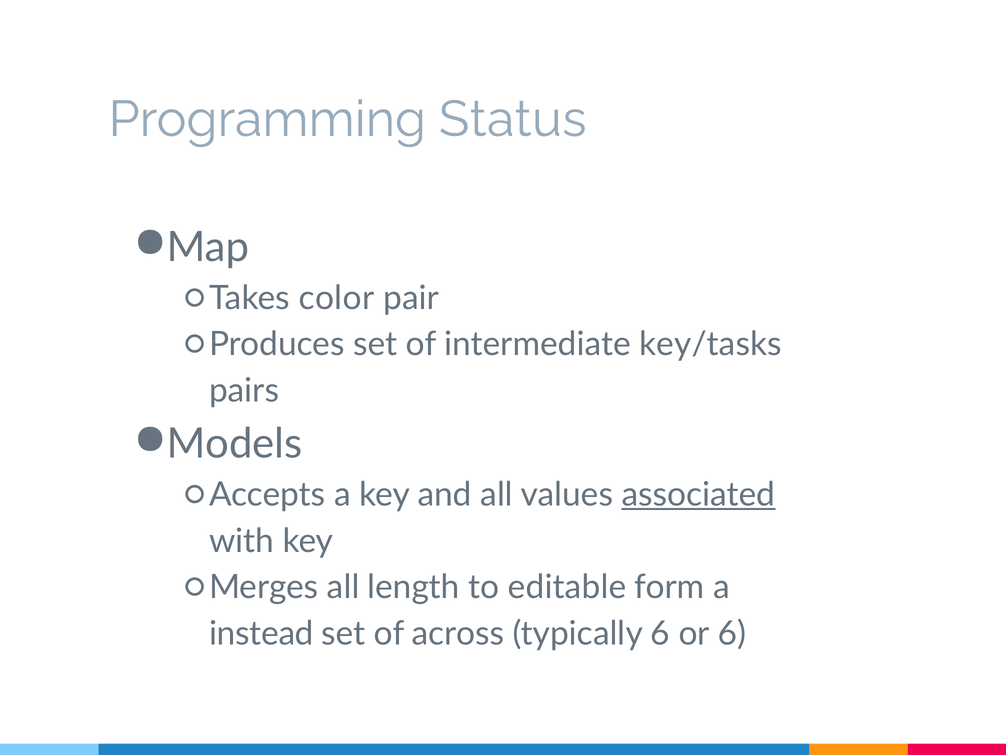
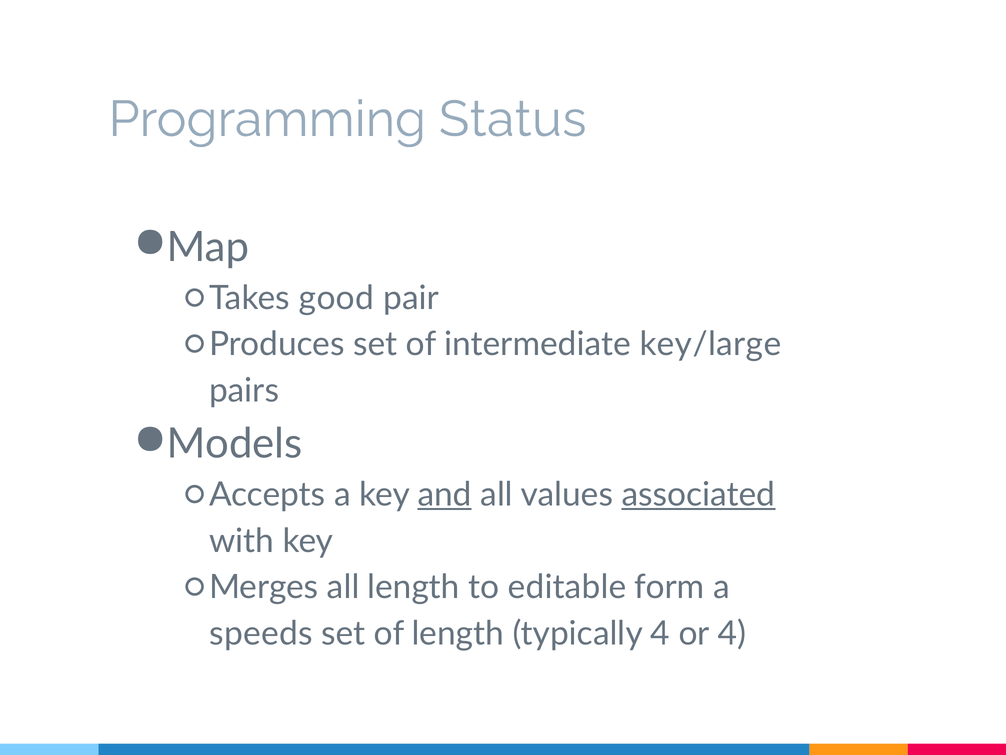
color: color -> good
key/tasks: key/tasks -> key/large
and underline: none -> present
instead: instead -> speeds
of across: across -> length
typically 6: 6 -> 4
or 6: 6 -> 4
